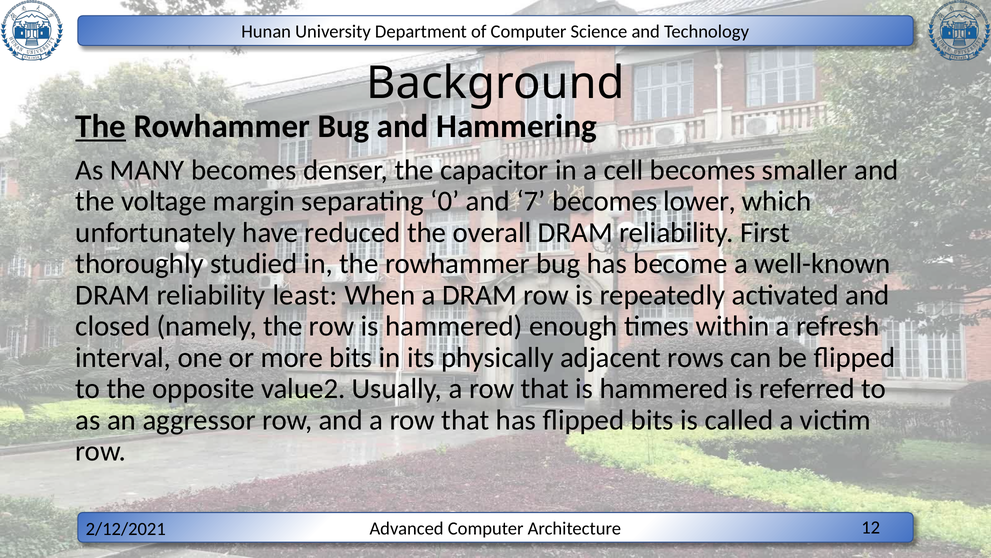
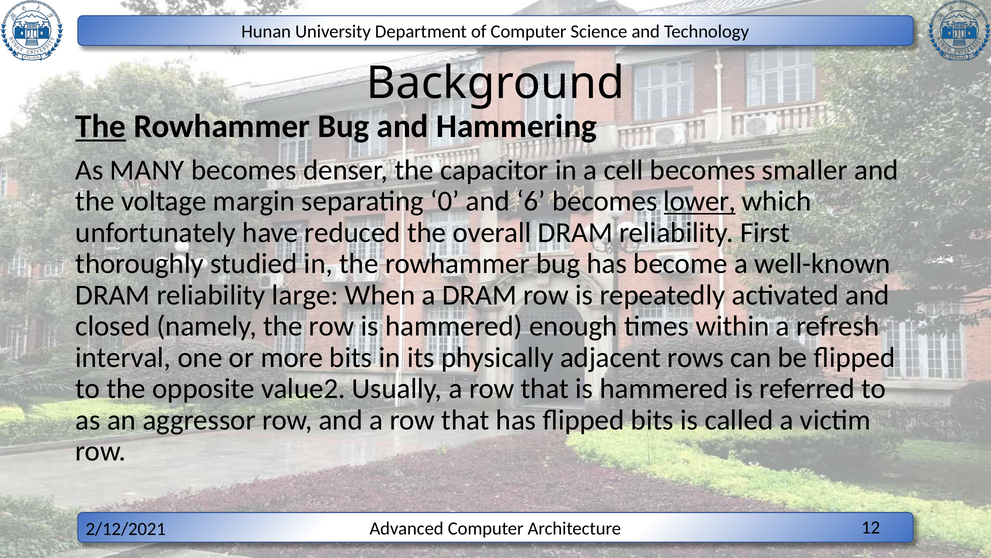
7: 7 -> 6
lower underline: none -> present
least: least -> large
